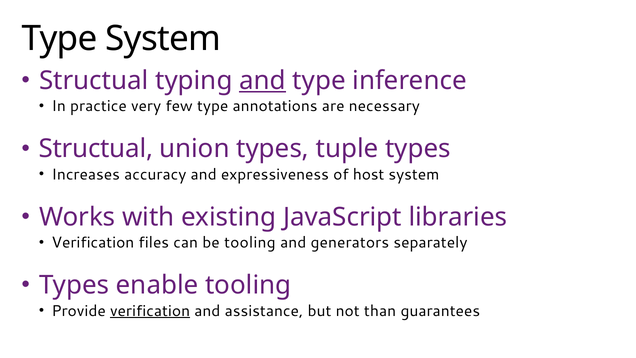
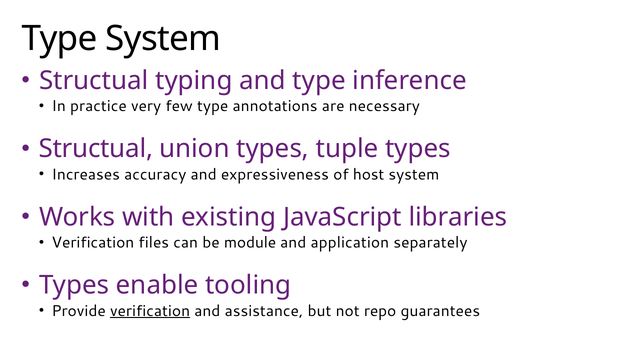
and at (262, 81) underline: present -> none
be tooling: tooling -> module
generators: generators -> application
than: than -> repo
